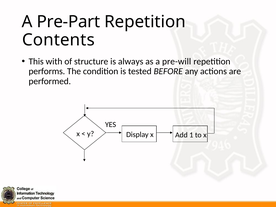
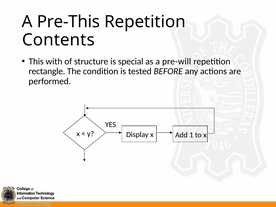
Pre-Part: Pre-Part -> Pre-This
always: always -> special
performs: performs -> rectangle
